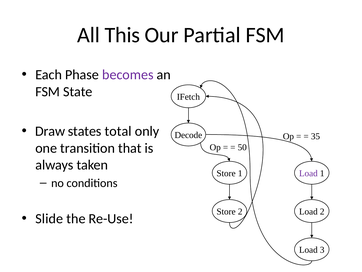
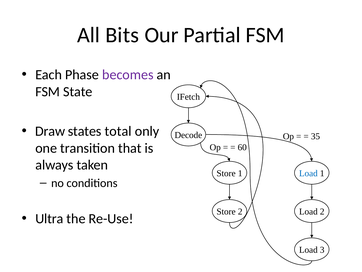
This: This -> Bits
50: 50 -> 60
Load at (308, 173) colour: purple -> blue
Slide: Slide -> Ultra
